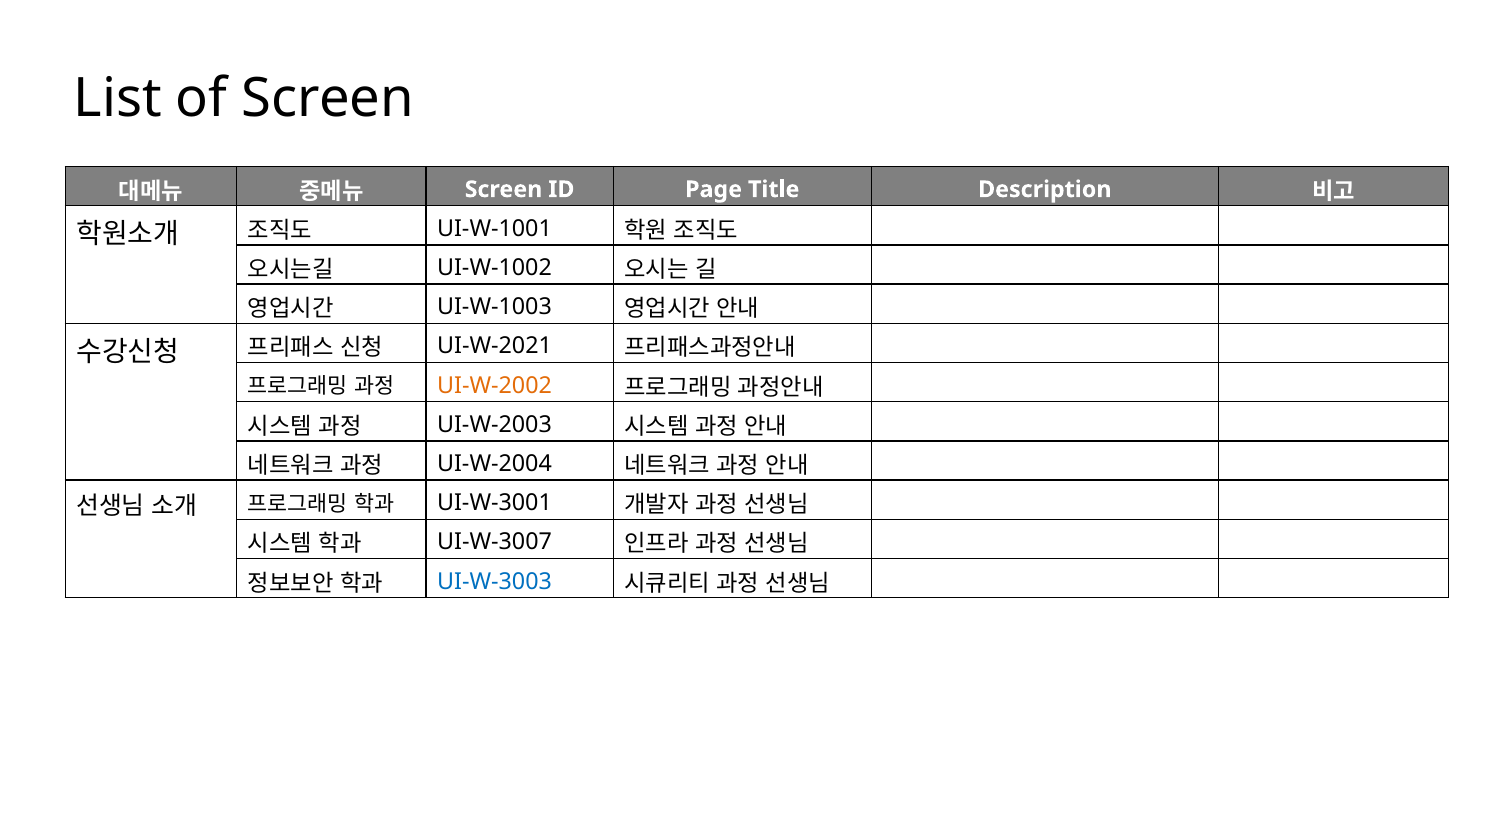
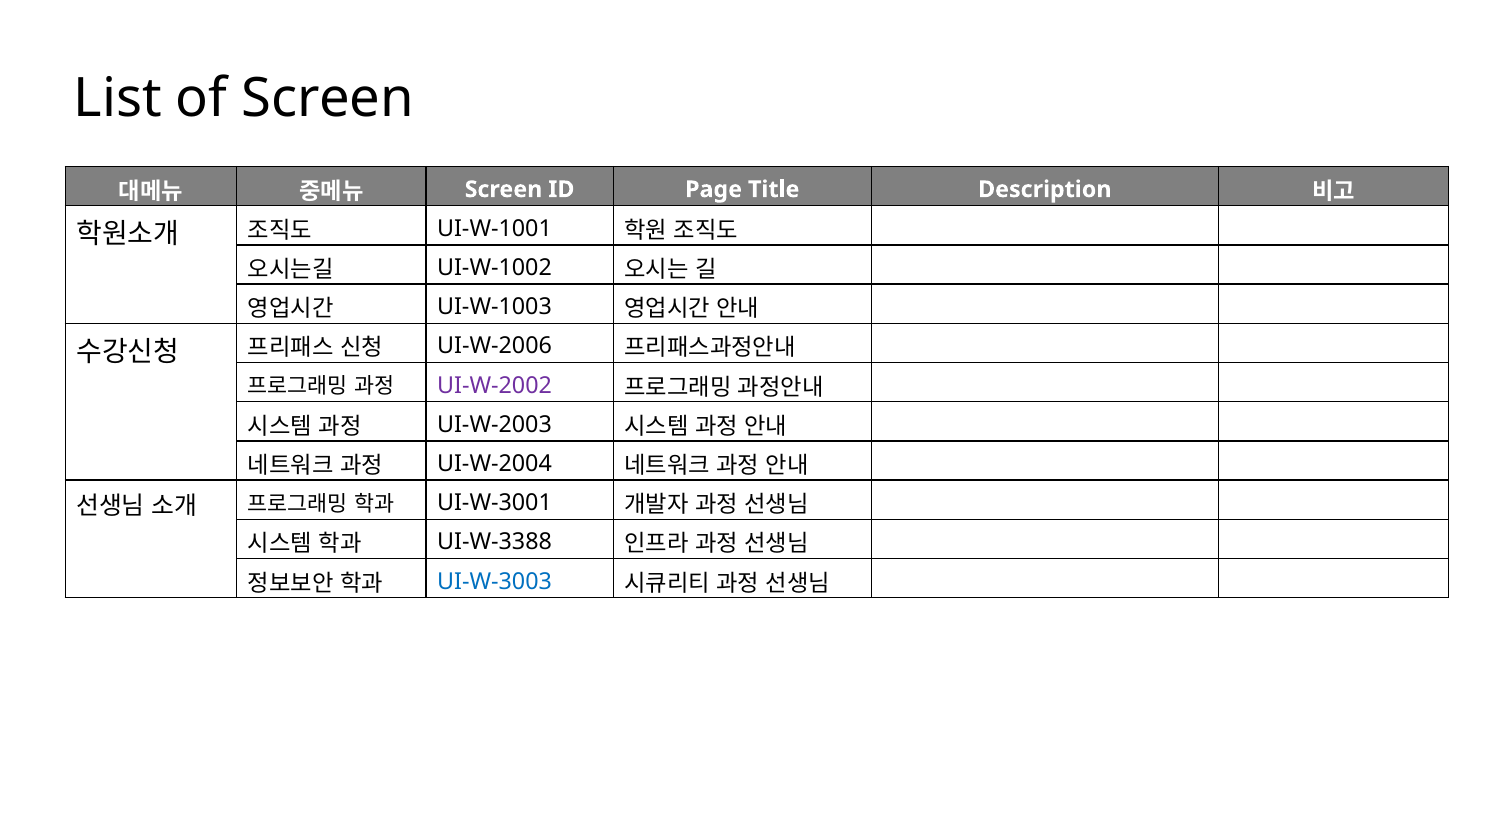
UI-W-2021: UI-W-2021 -> UI-W-2006
UI-W-2002 colour: orange -> purple
UI-W-3007: UI-W-3007 -> UI-W-3388
